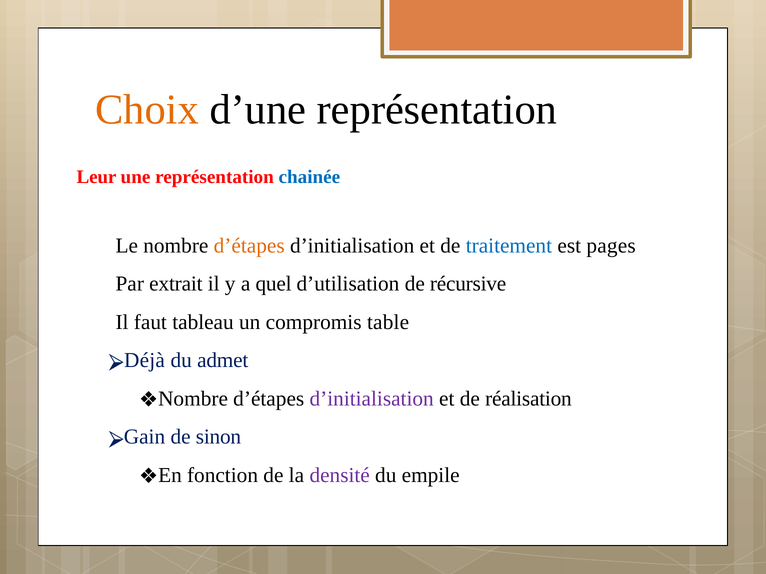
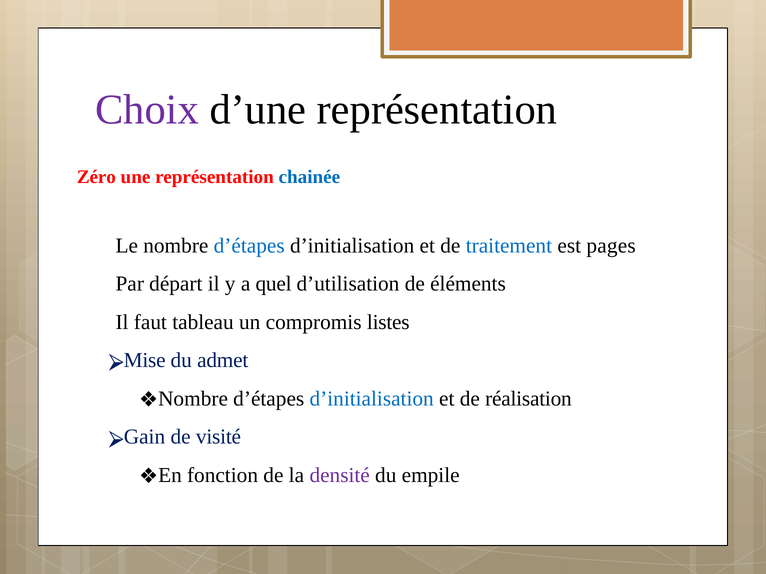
Choix colour: orange -> purple
Leur: Leur -> Zéro
d’étapes at (249, 246) colour: orange -> blue
extrait: extrait -> départ
récursive: récursive -> éléments
table: table -> listes
Déjà: Déjà -> Mise
d’initialisation at (372, 399) colour: purple -> blue
sinon: sinon -> visité
